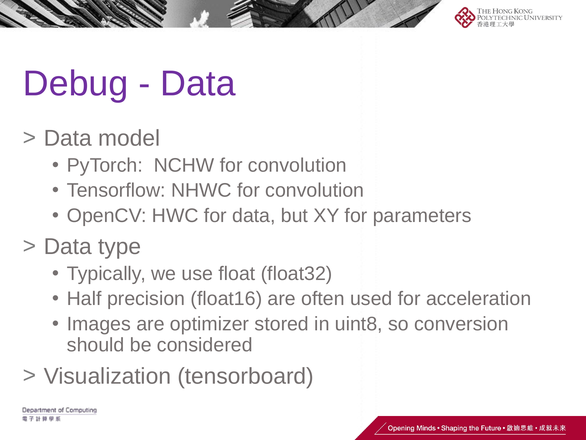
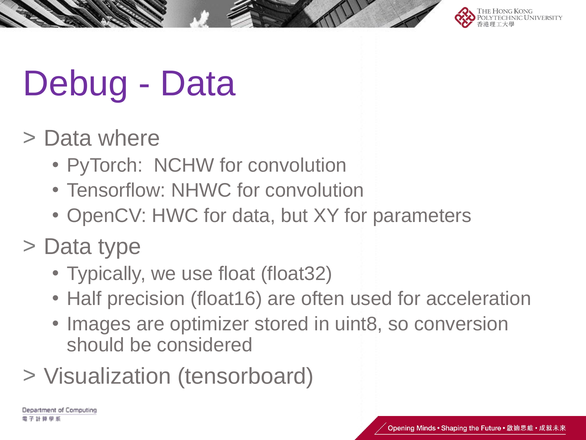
model: model -> where
